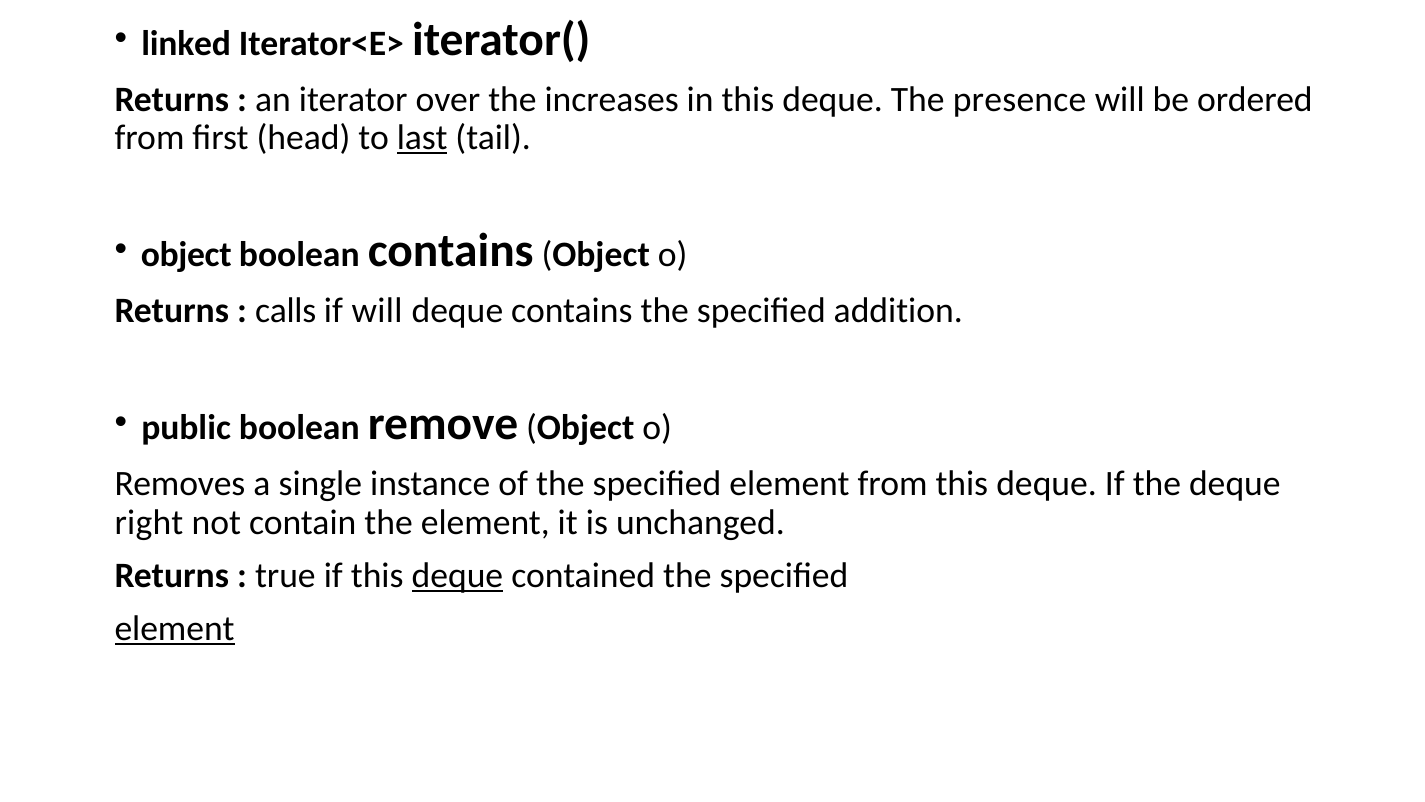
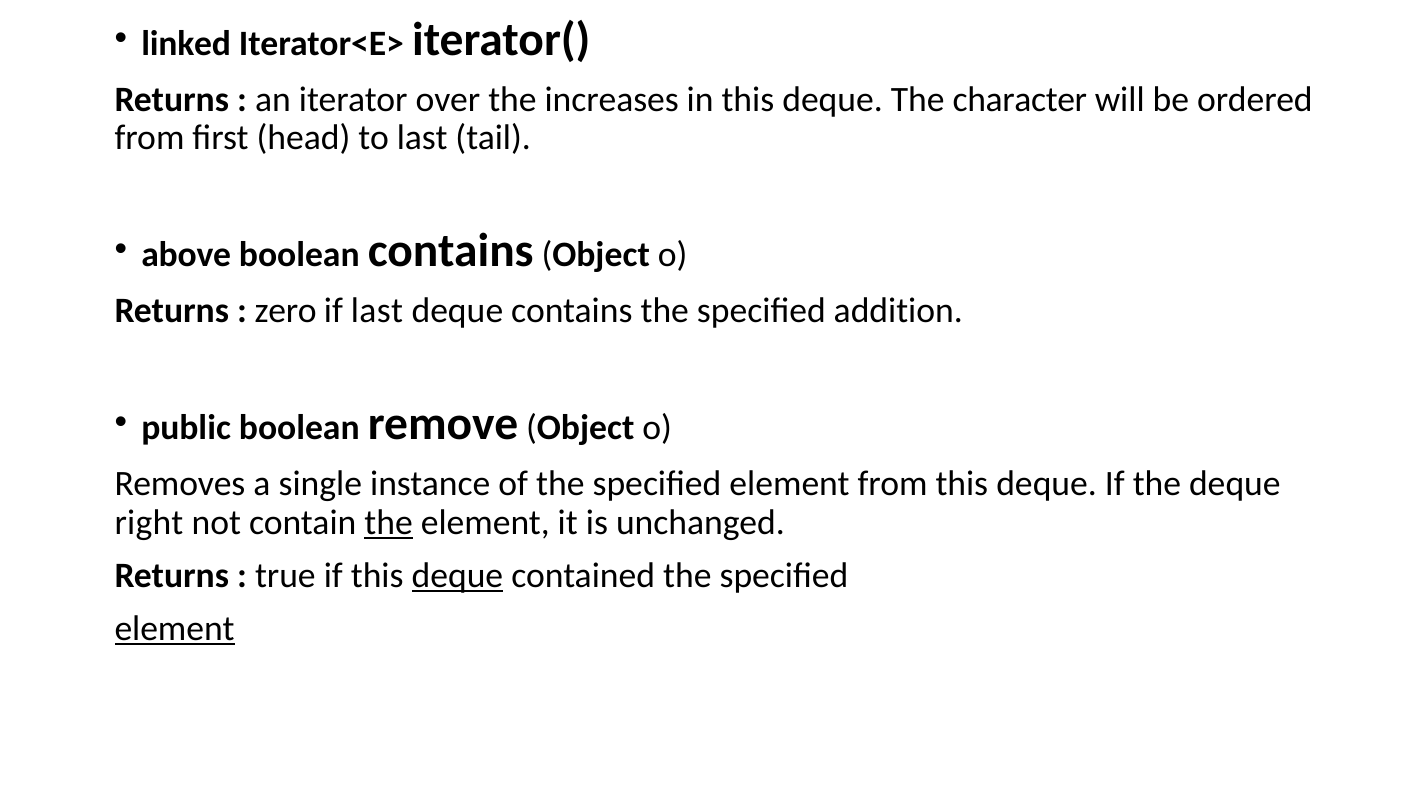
presence: presence -> character
last at (422, 138) underline: present -> none
object at (186, 255): object -> above
calls: calls -> zero
if will: will -> last
the at (389, 522) underline: none -> present
